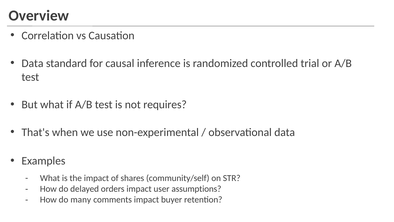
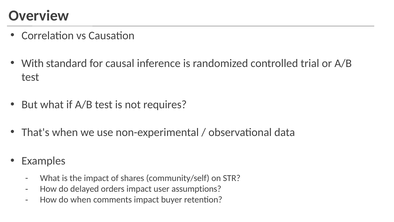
Data at (32, 63): Data -> With
do many: many -> when
